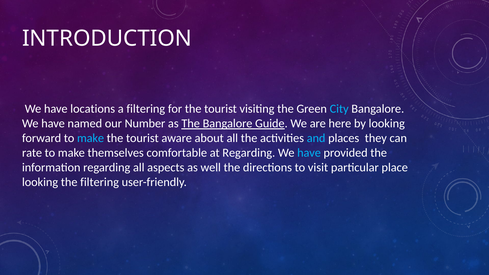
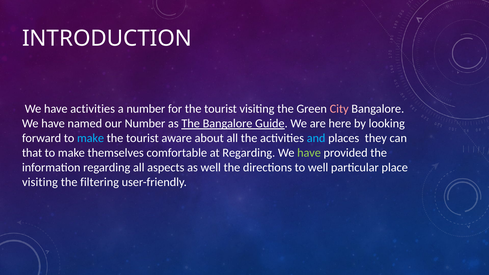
have locations: locations -> activities
a filtering: filtering -> number
City colour: light blue -> pink
rate: rate -> that
have at (309, 153) colour: light blue -> light green
to visit: visit -> well
looking at (40, 182): looking -> visiting
